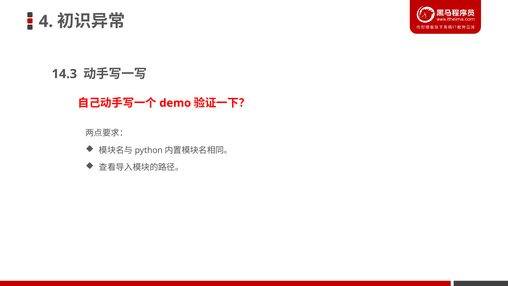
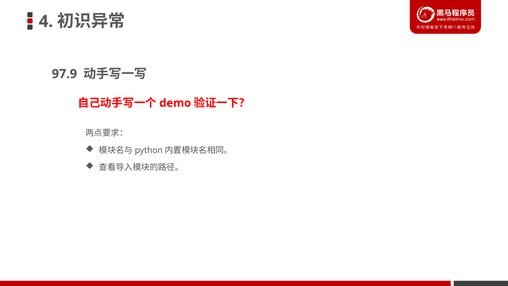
14.3: 14.3 -> 97.9
